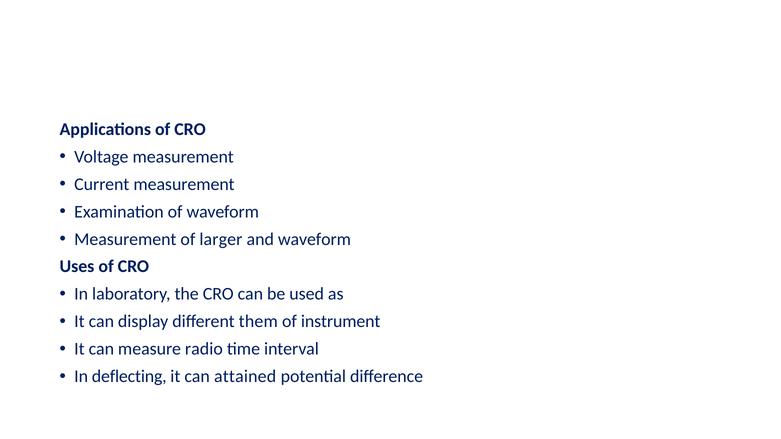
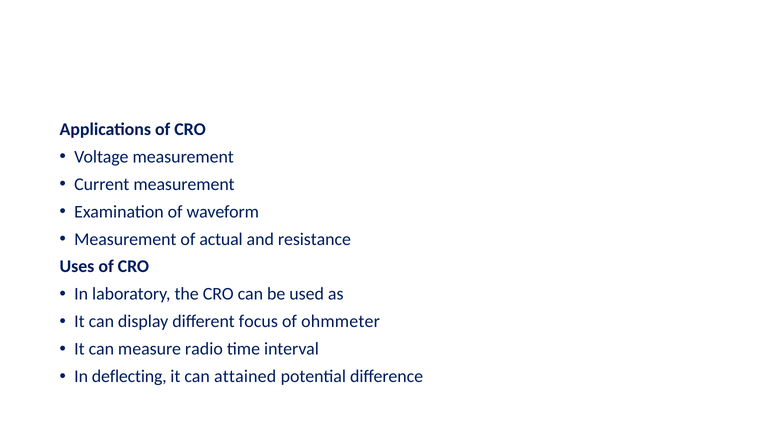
larger: larger -> actual
and waveform: waveform -> resistance
them: them -> focus
instrument: instrument -> ohmmeter
